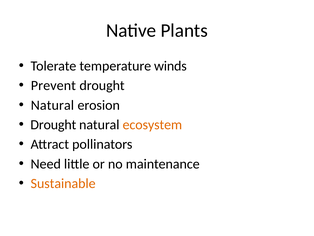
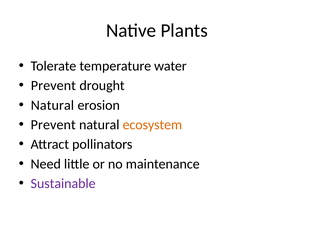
winds: winds -> water
Drought at (53, 125): Drought -> Prevent
Sustainable colour: orange -> purple
